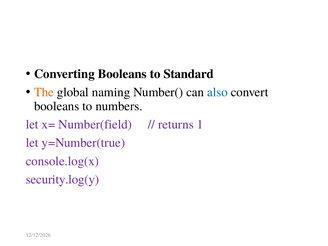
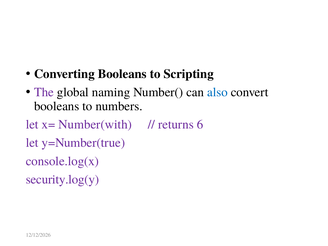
Standard: Standard -> Scripting
The colour: orange -> purple
Number(field: Number(field -> Number(with
1: 1 -> 6
